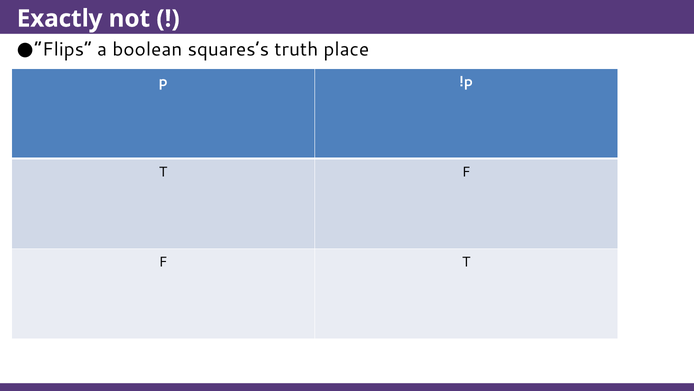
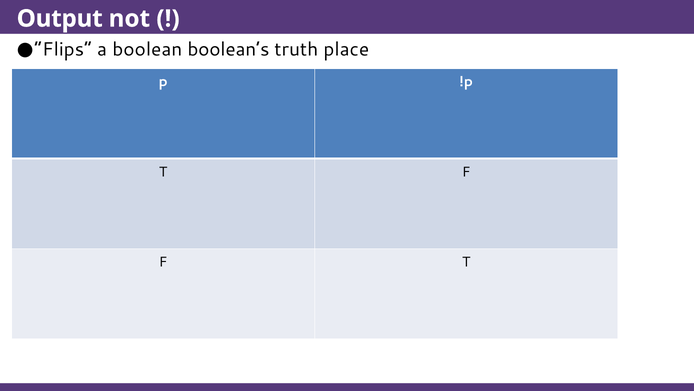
Exactly: Exactly -> Output
squares’s: squares’s -> boolean’s
